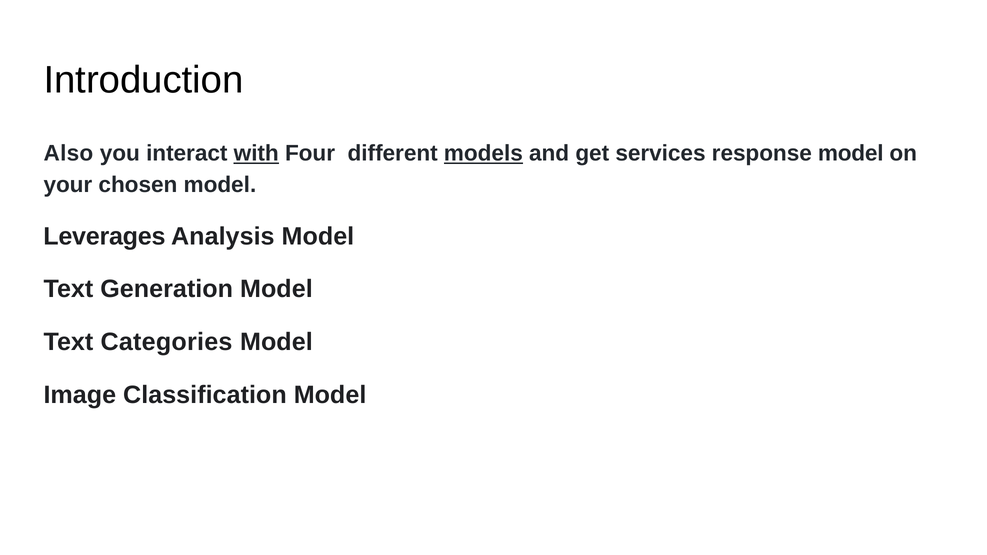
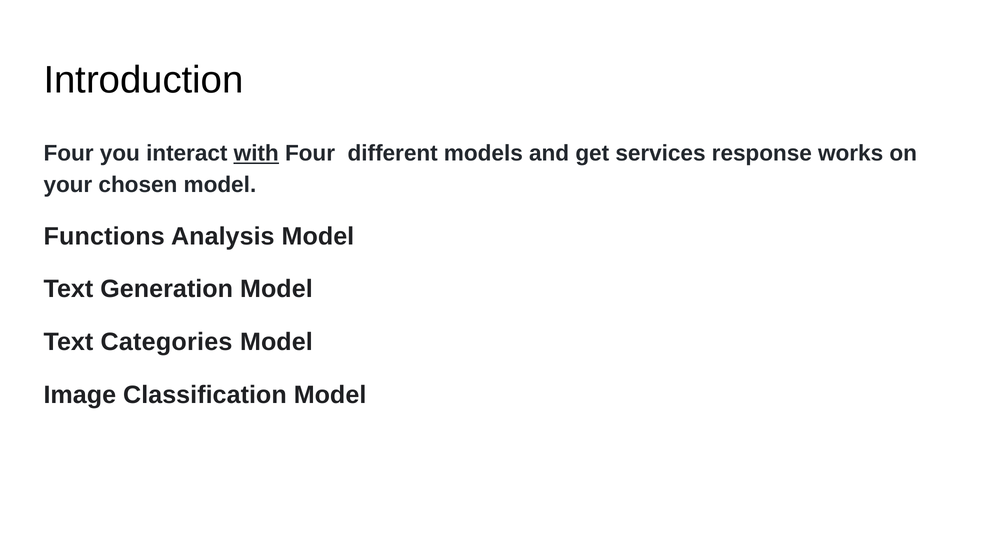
Also at (68, 153): Also -> Four
models underline: present -> none
response model: model -> works
Leverages: Leverages -> Functions
